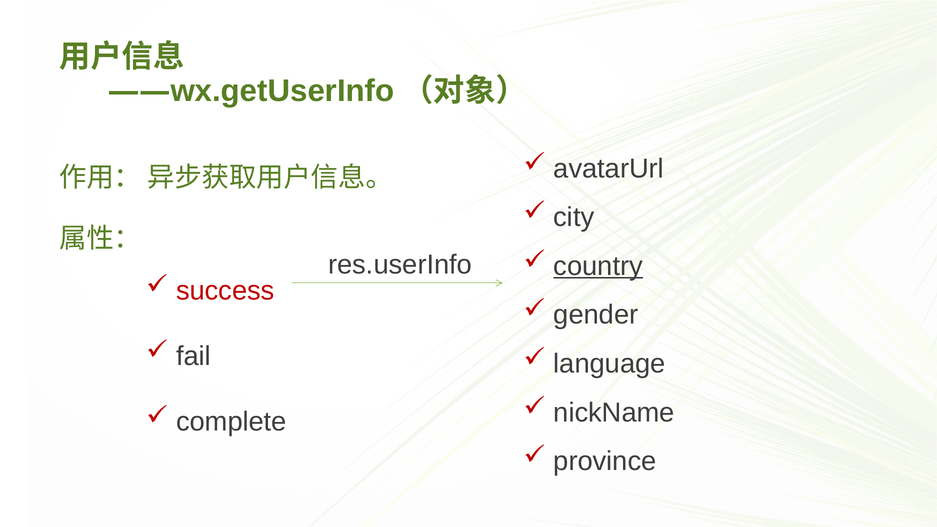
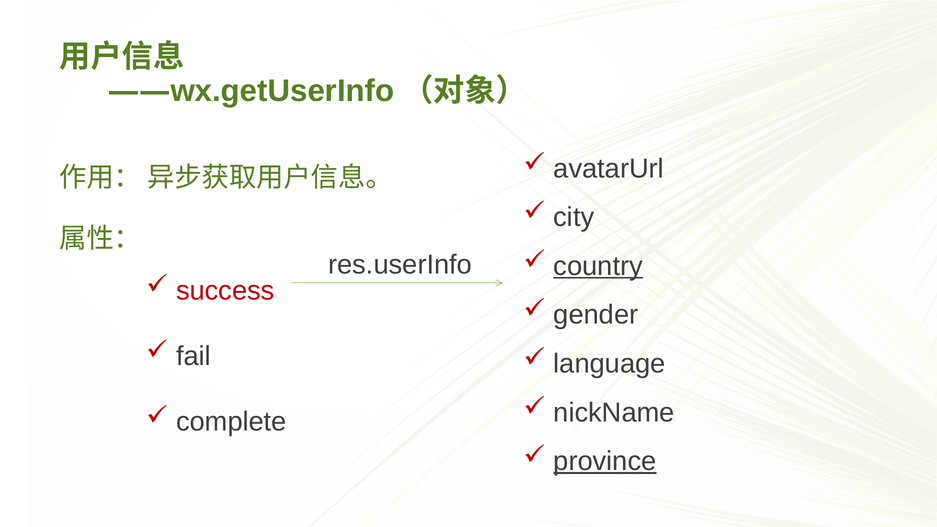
province underline: none -> present
